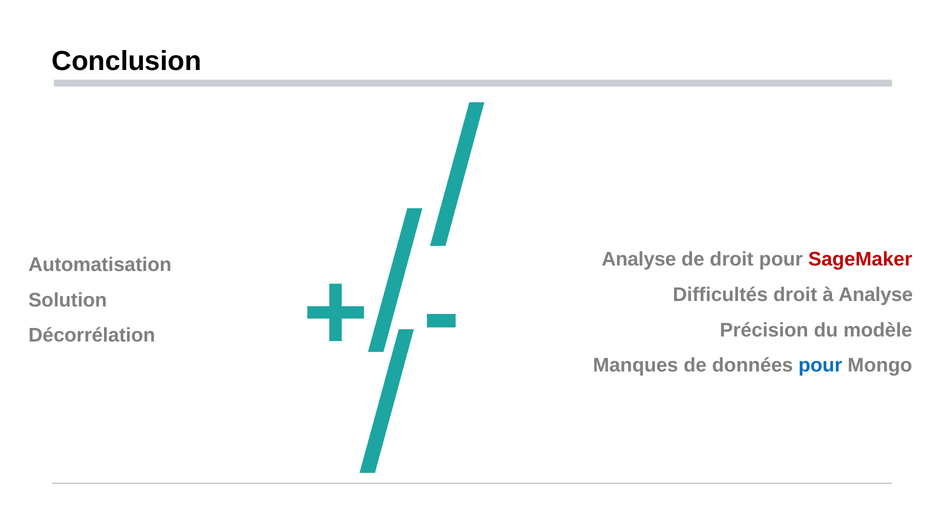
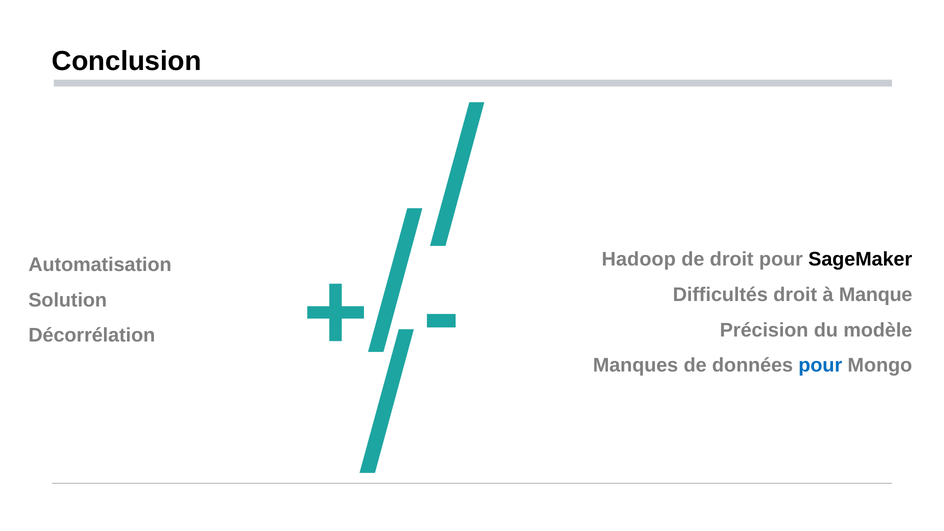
Analyse at (639, 259): Analyse -> Hadoop
SageMaker colour: red -> black
à Analyse: Analyse -> Manque
